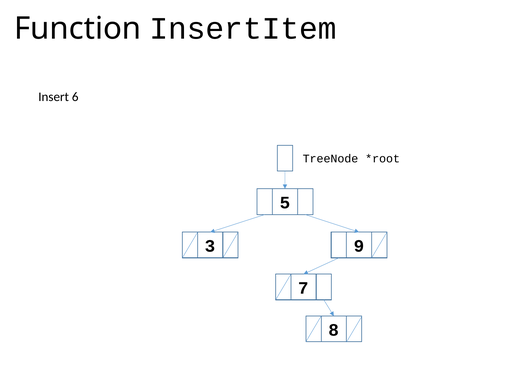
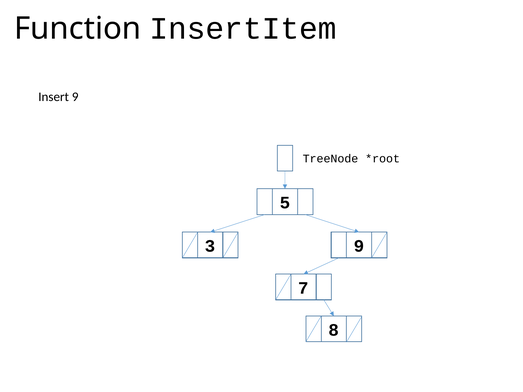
Insert 6: 6 -> 9
